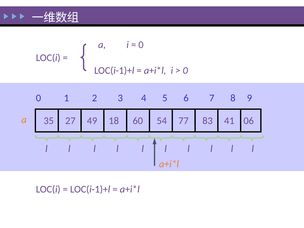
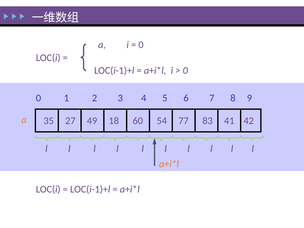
06: 06 -> 42
